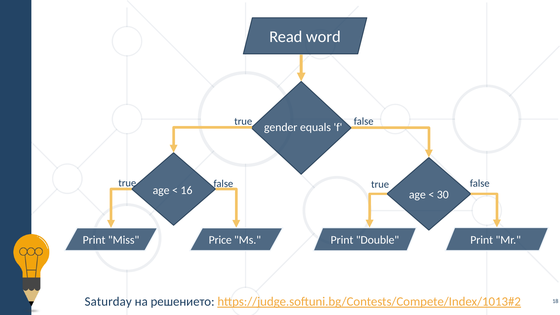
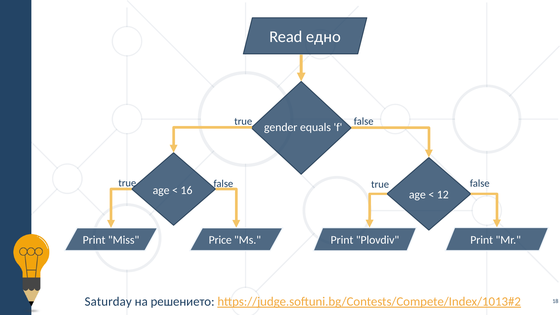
word: word -> едно
30: 30 -> 12
Double: Double -> Plovdiv
